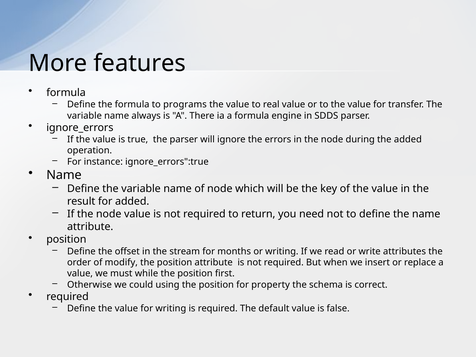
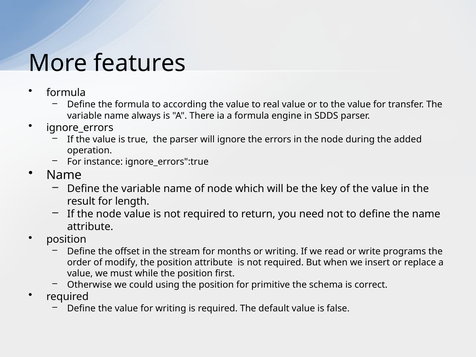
programs: programs -> according
for added: added -> length
attributes: attributes -> programs
property: property -> primitive
